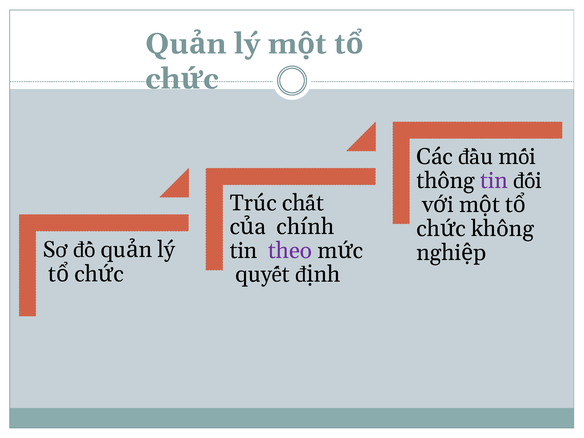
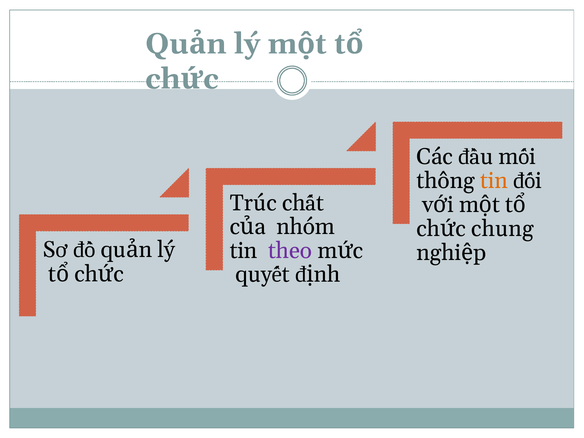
tin at (494, 181) colour: purple -> orange
chính: chính -> nhóm
không: không -> chung
